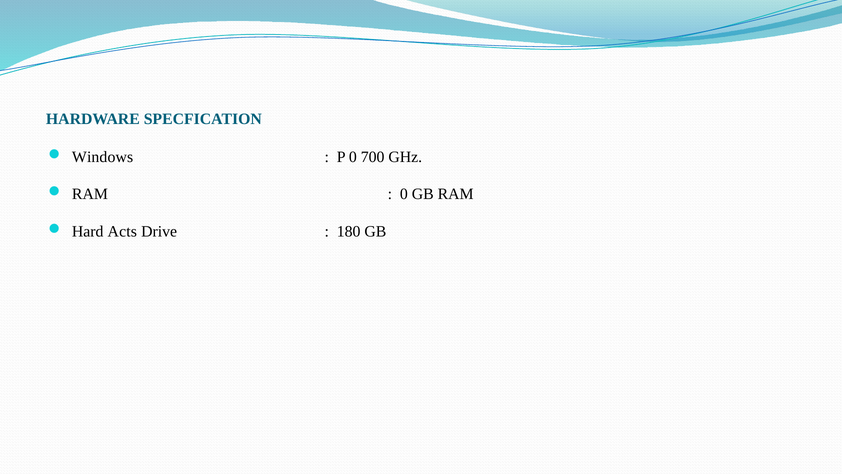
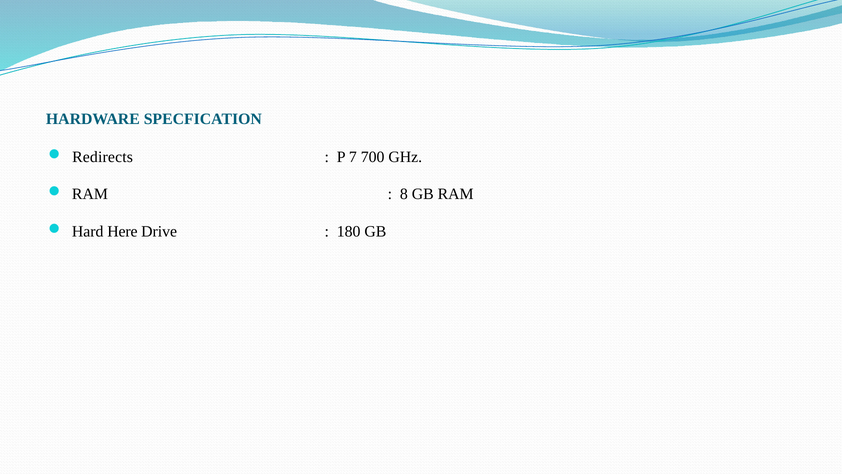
Windows: Windows -> Redirects
P 0: 0 -> 7
0 at (404, 194): 0 -> 8
Acts: Acts -> Here
